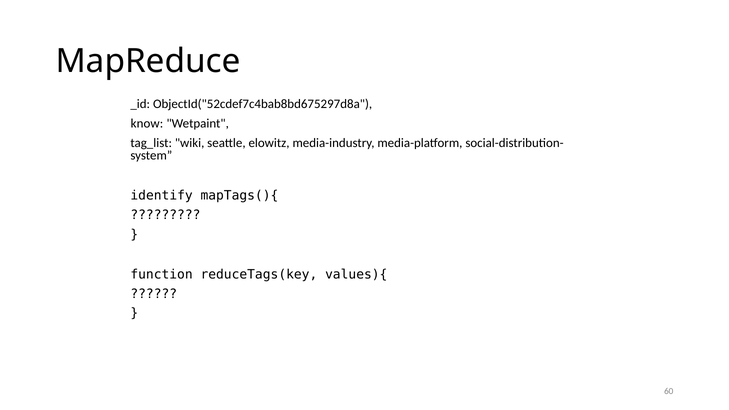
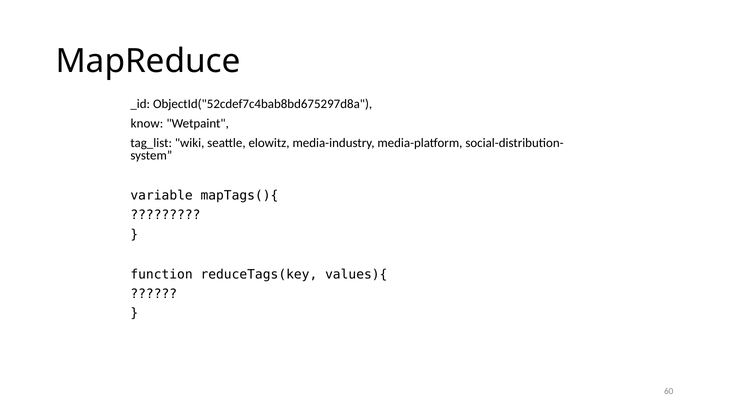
identify: identify -> variable
